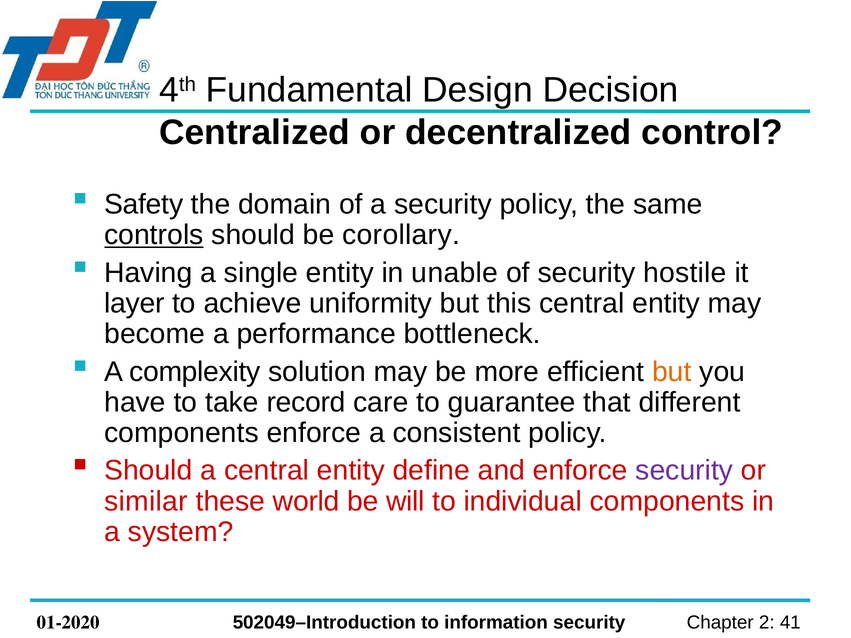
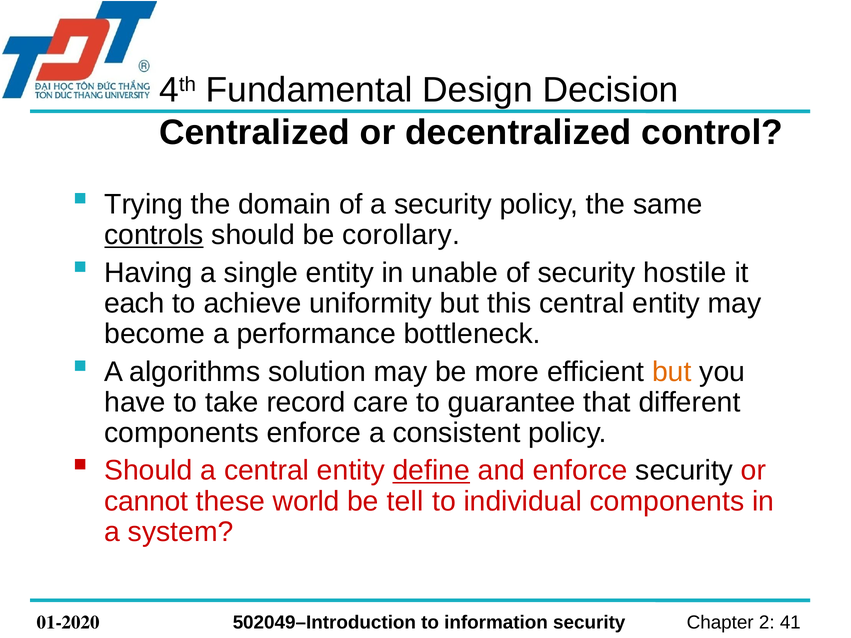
Safety: Safety -> Trying
layer: layer -> each
complexity: complexity -> algorithms
define underline: none -> present
security at (684, 471) colour: purple -> black
similar: similar -> cannot
will: will -> tell
